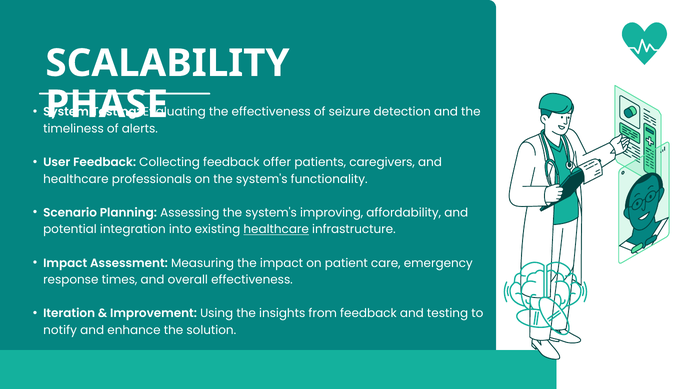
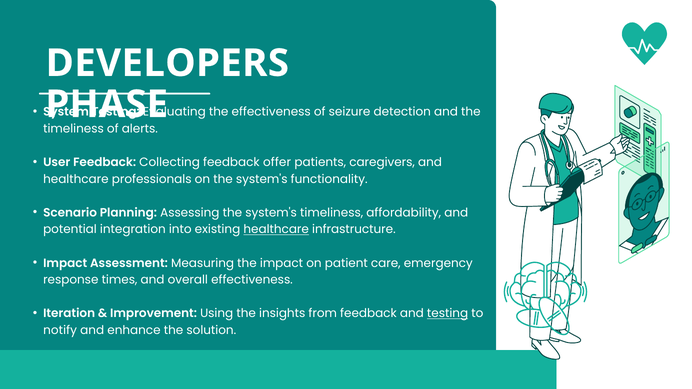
SCALABILITY: SCALABILITY -> DEVELOPERS
system's improving: improving -> timeliness
testing at (448, 314) underline: none -> present
